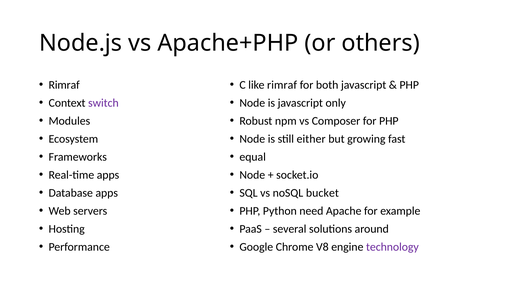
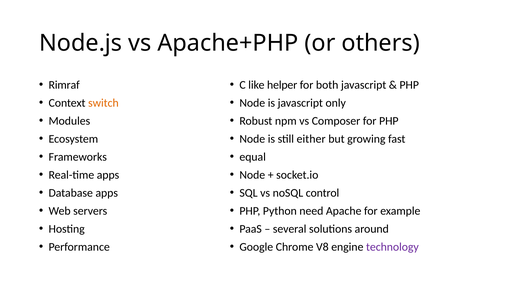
like rimraf: rimraf -> helper
switch colour: purple -> orange
bucket: bucket -> control
